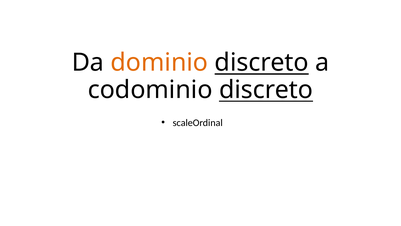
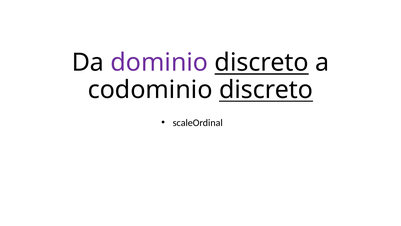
dominio colour: orange -> purple
